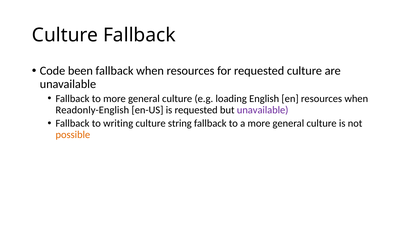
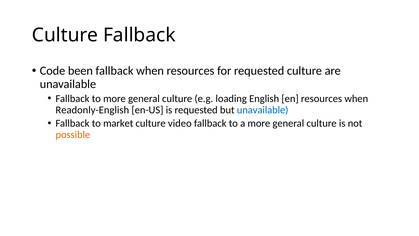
unavailable at (263, 110) colour: purple -> blue
writing: writing -> market
string: string -> video
